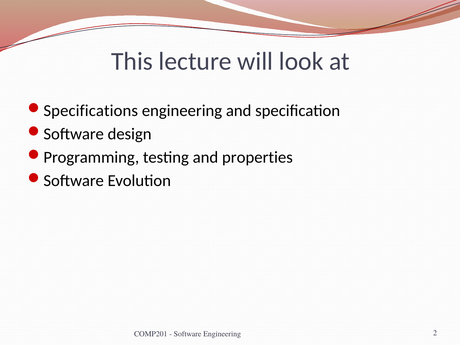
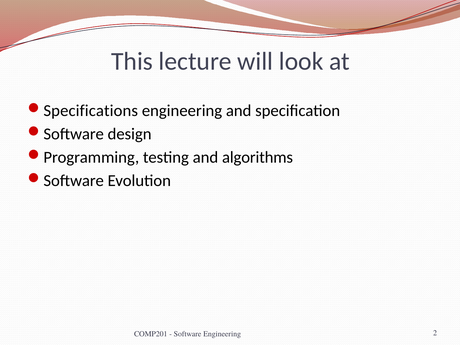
properties: properties -> algorithms
